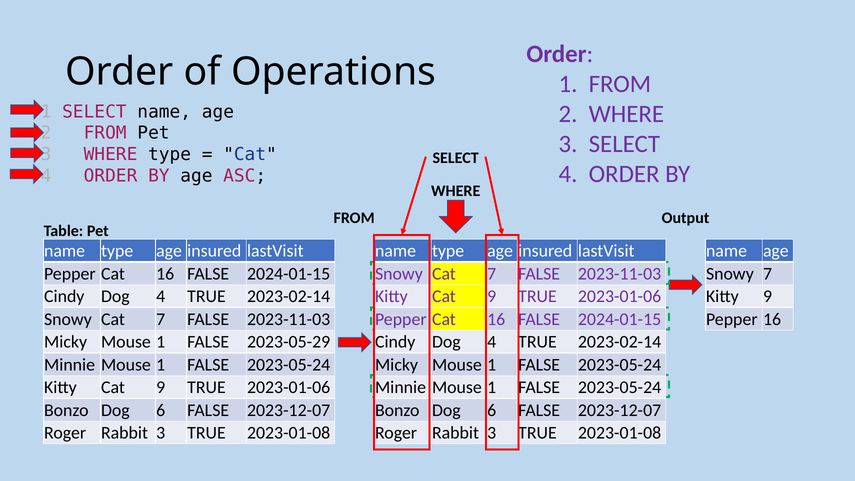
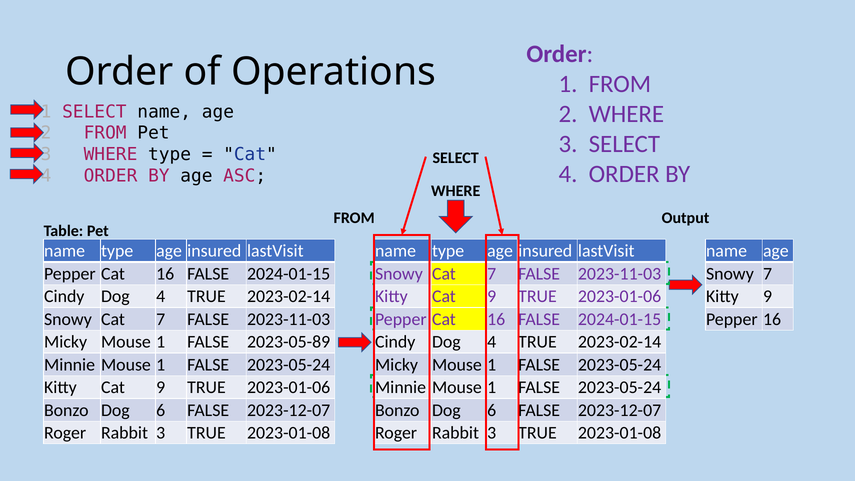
2023-05-29: 2023-05-29 -> 2023-05-89
